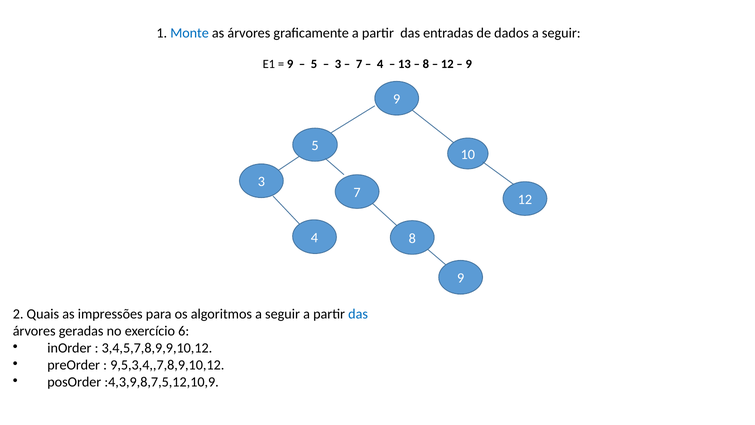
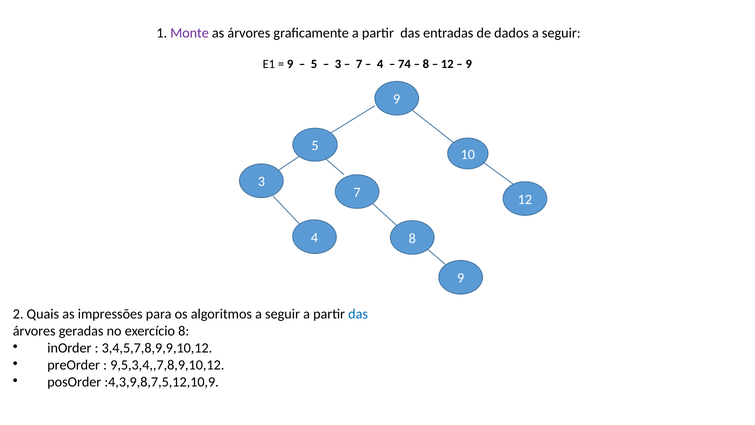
Monte colour: blue -> purple
13: 13 -> 74
exercício 6: 6 -> 8
